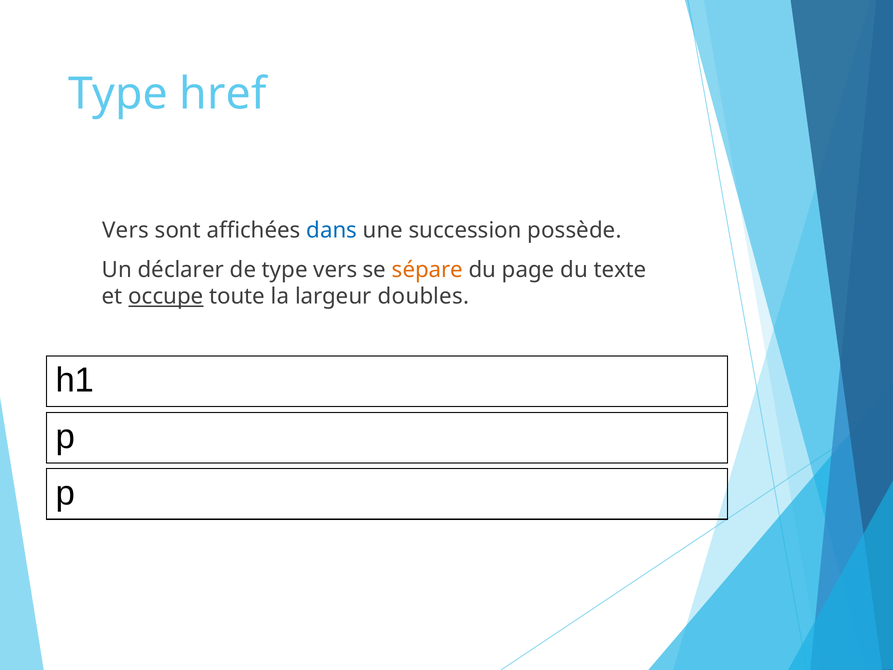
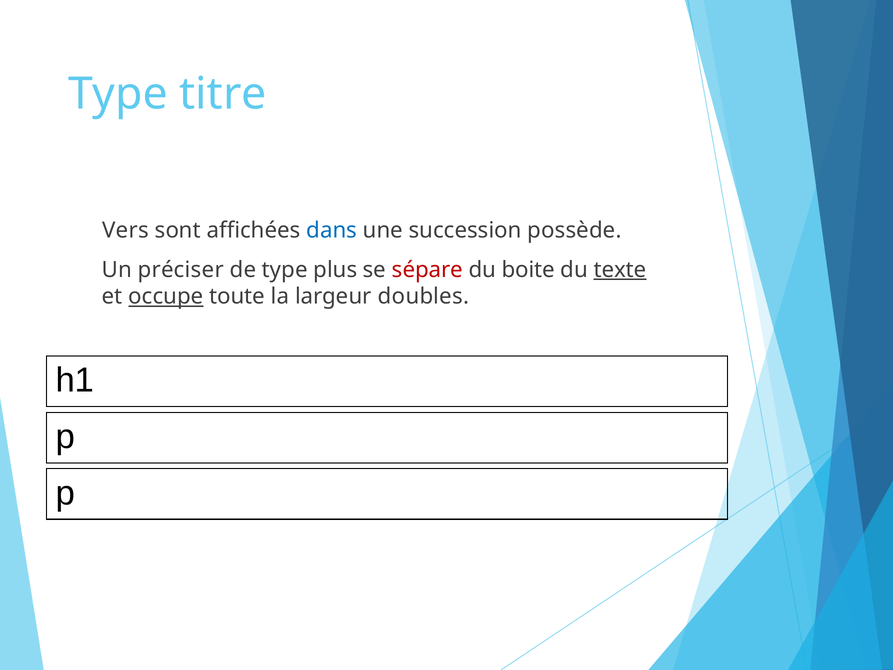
href: href -> titre
déclarer: déclarer -> préciser
type vers: vers -> plus
sépare colour: orange -> red
page: page -> boite
texte underline: none -> present
